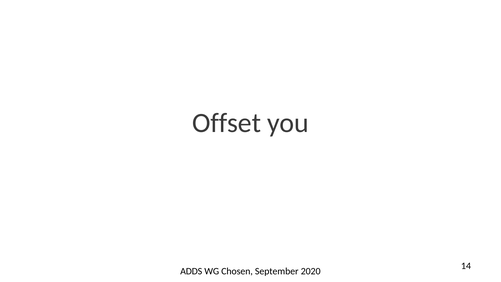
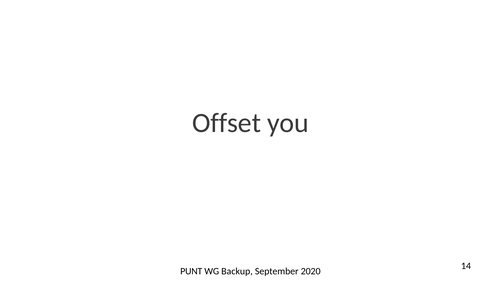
ADDS: ADDS -> PUNT
Chosen: Chosen -> Backup
